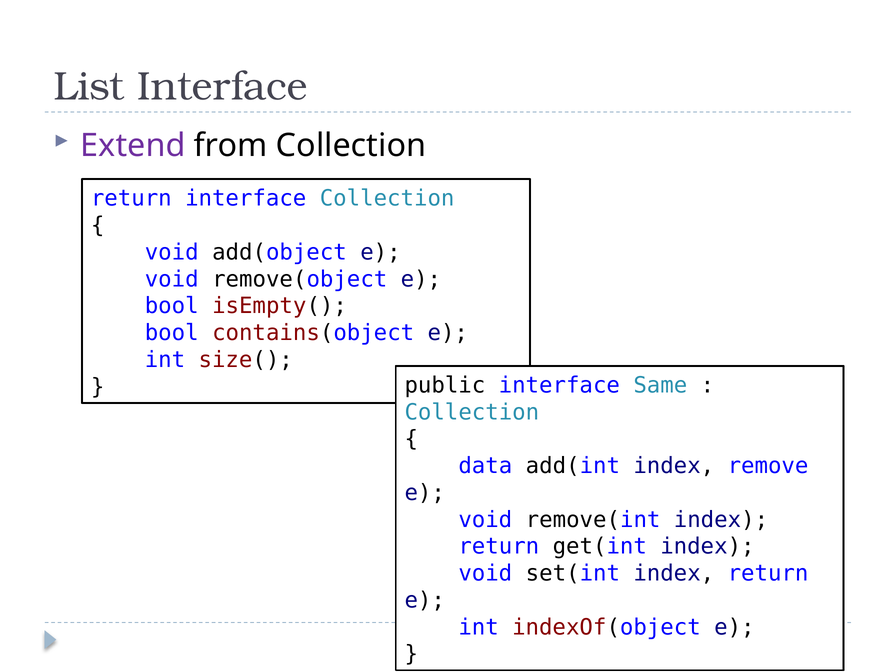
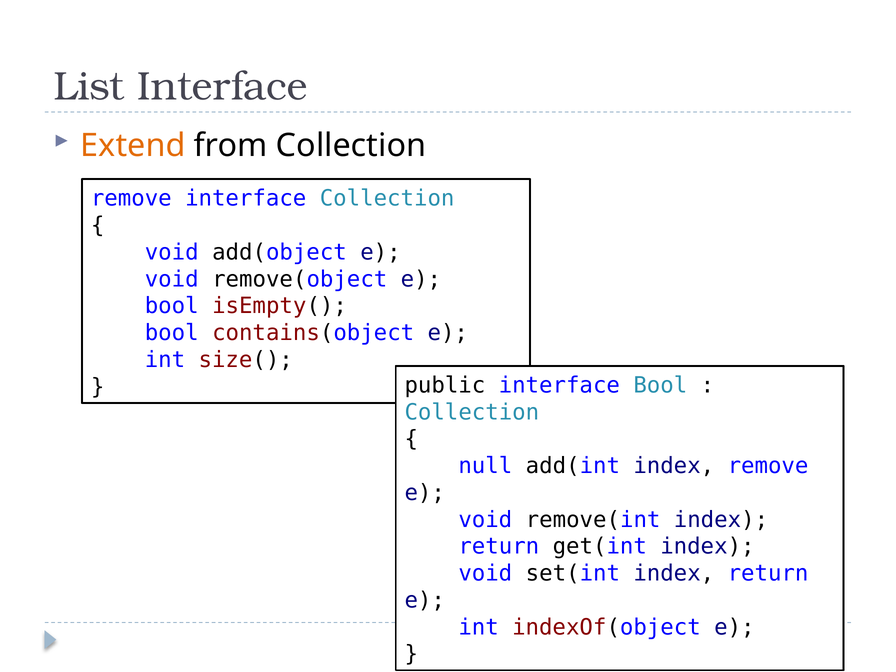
Extend colour: purple -> orange
return at (131, 199): return -> remove
interface Same: Same -> Bool
data: data -> null
